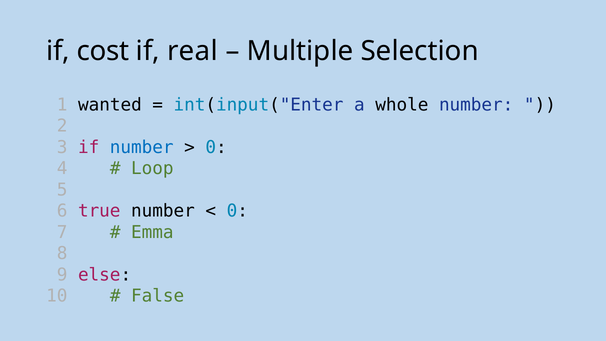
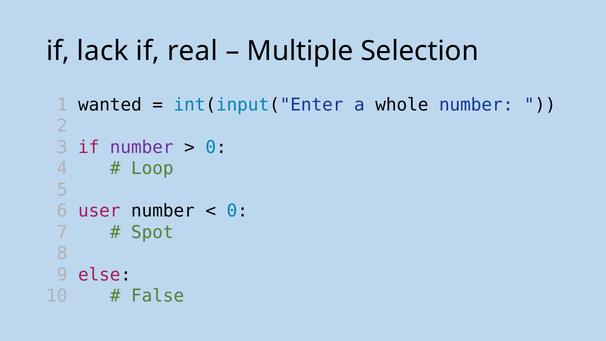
cost: cost -> lack
number at (142, 147) colour: blue -> purple
true: true -> user
Emma: Emma -> Spot
